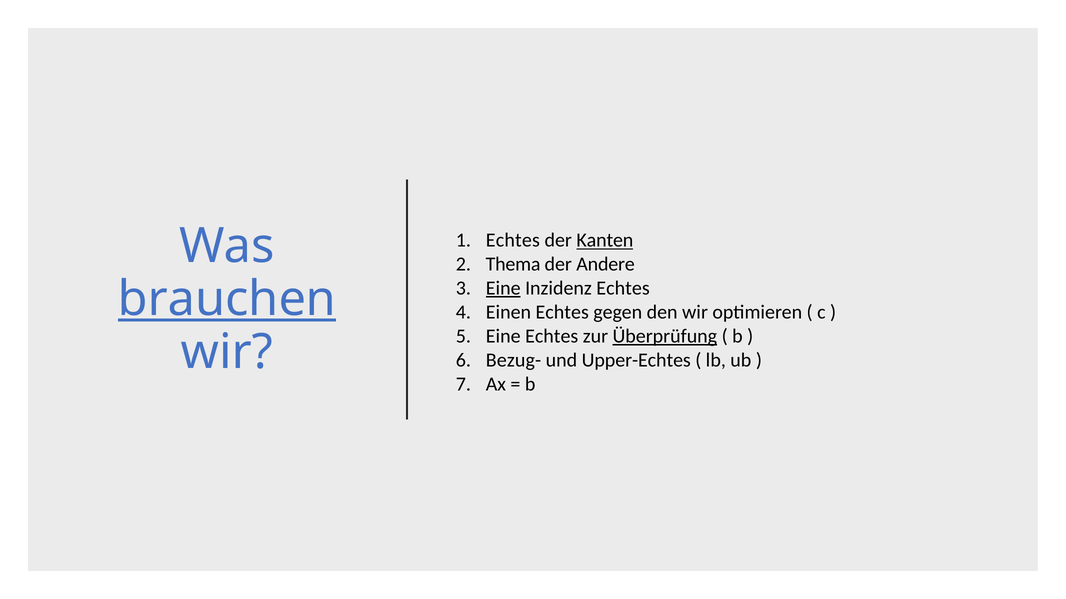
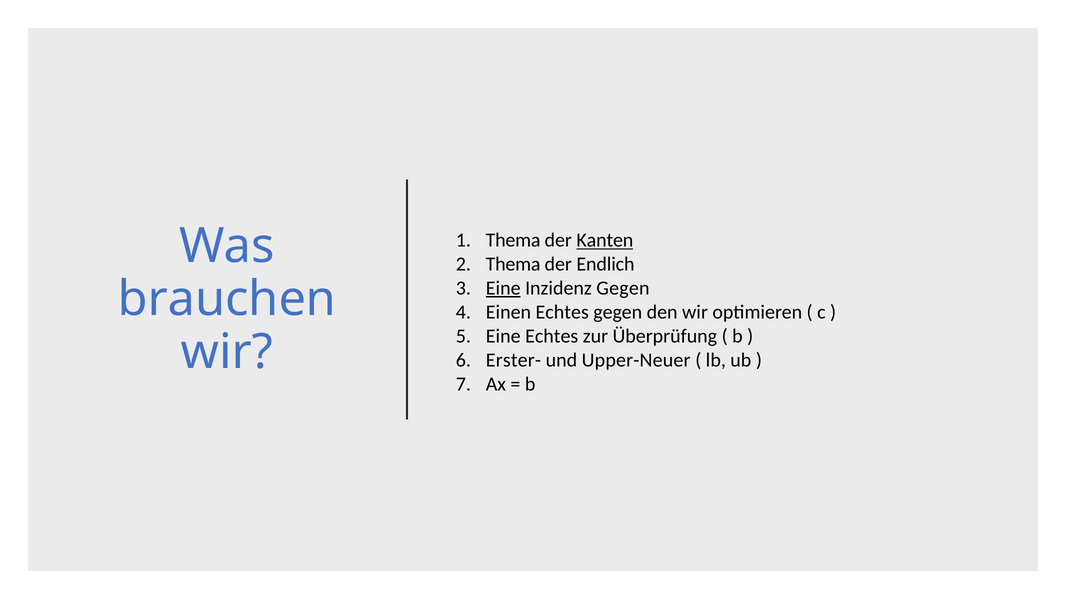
Echtes at (513, 241): Echtes -> Thema
Andere: Andere -> Endlich
Inzidenz Echtes: Echtes -> Gegen
brauchen underline: present -> none
Überprüfung underline: present -> none
Bezug-: Bezug- -> Erster-
Upper-Echtes: Upper-Echtes -> Upper-Neuer
